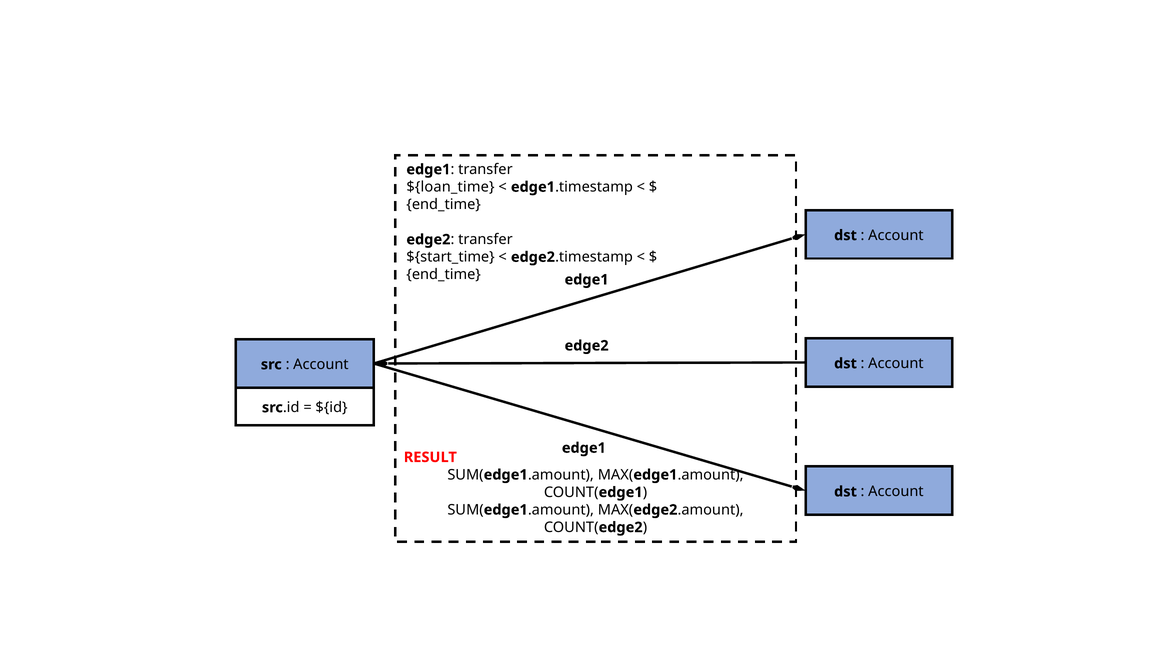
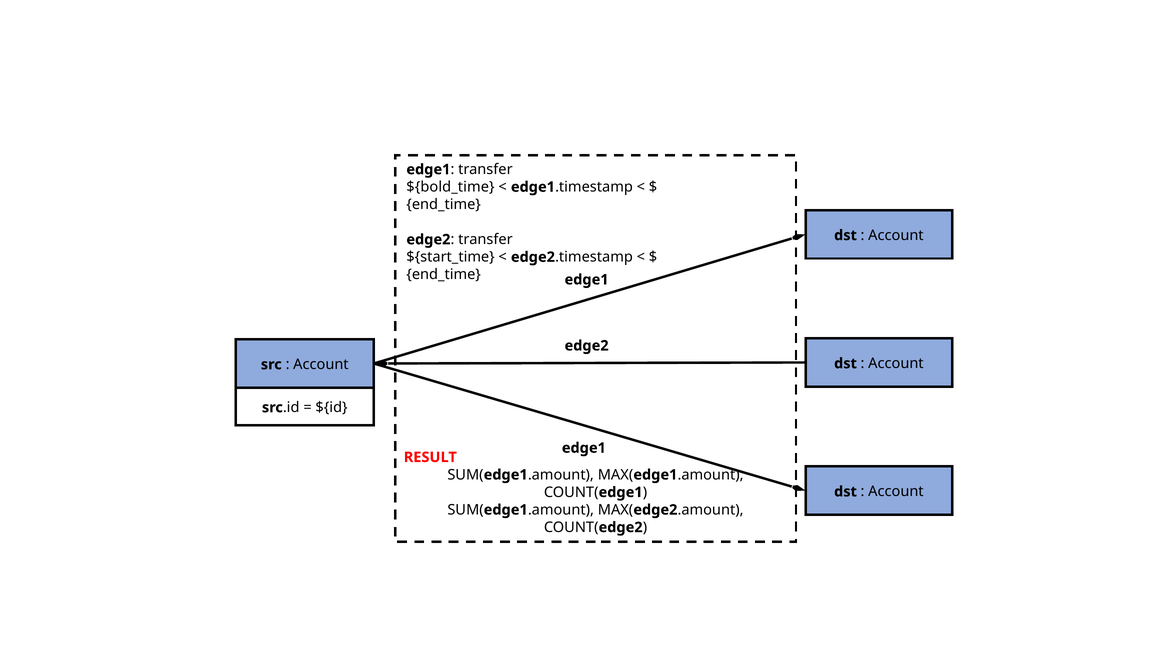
${loan_time: ${loan_time -> ${bold_time
